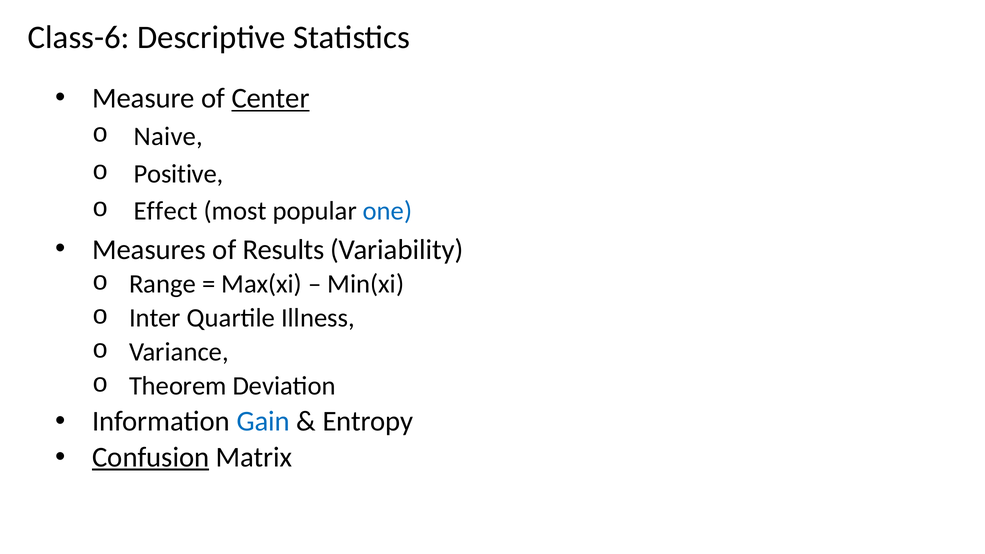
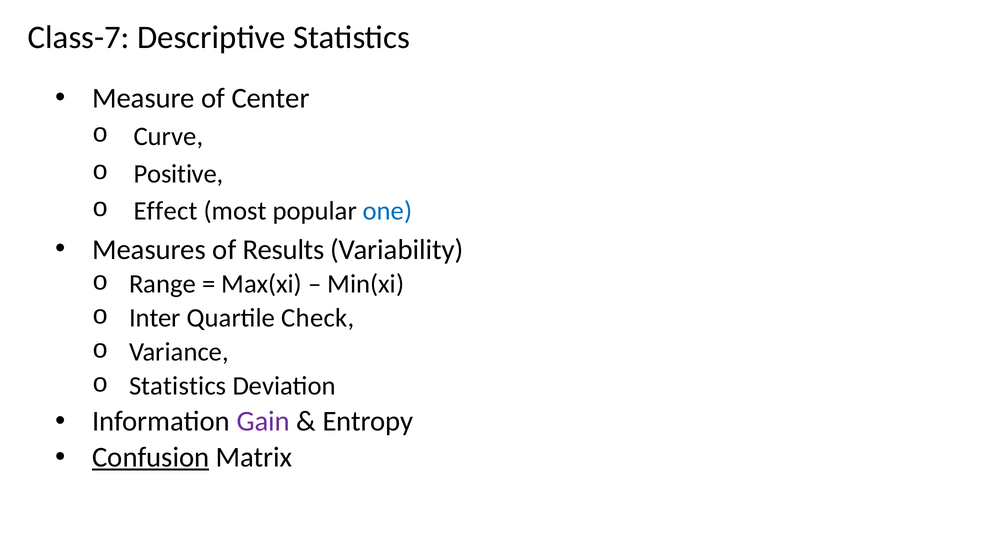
Class-6: Class-6 -> Class-7
Center underline: present -> none
Naive: Naive -> Curve
Illness: Illness -> Check
Theorem at (178, 386): Theorem -> Statistics
Gain colour: blue -> purple
